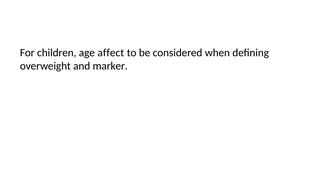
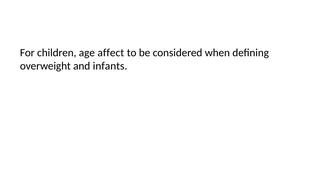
marker: marker -> infants
